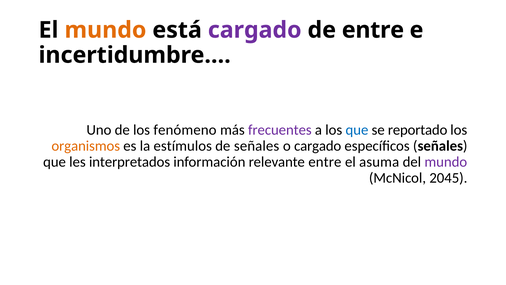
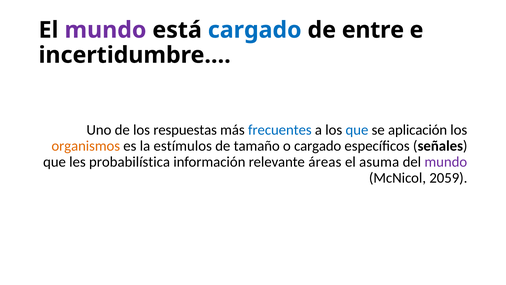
mundo at (105, 30) colour: orange -> purple
cargado at (255, 30) colour: purple -> blue
fenómeno: fenómeno -> respuestas
frecuentes colour: purple -> blue
reportado: reportado -> aplicación
de señales: señales -> tamaño
interpretados: interpretados -> probabilística
relevante entre: entre -> áreas
2045: 2045 -> 2059
